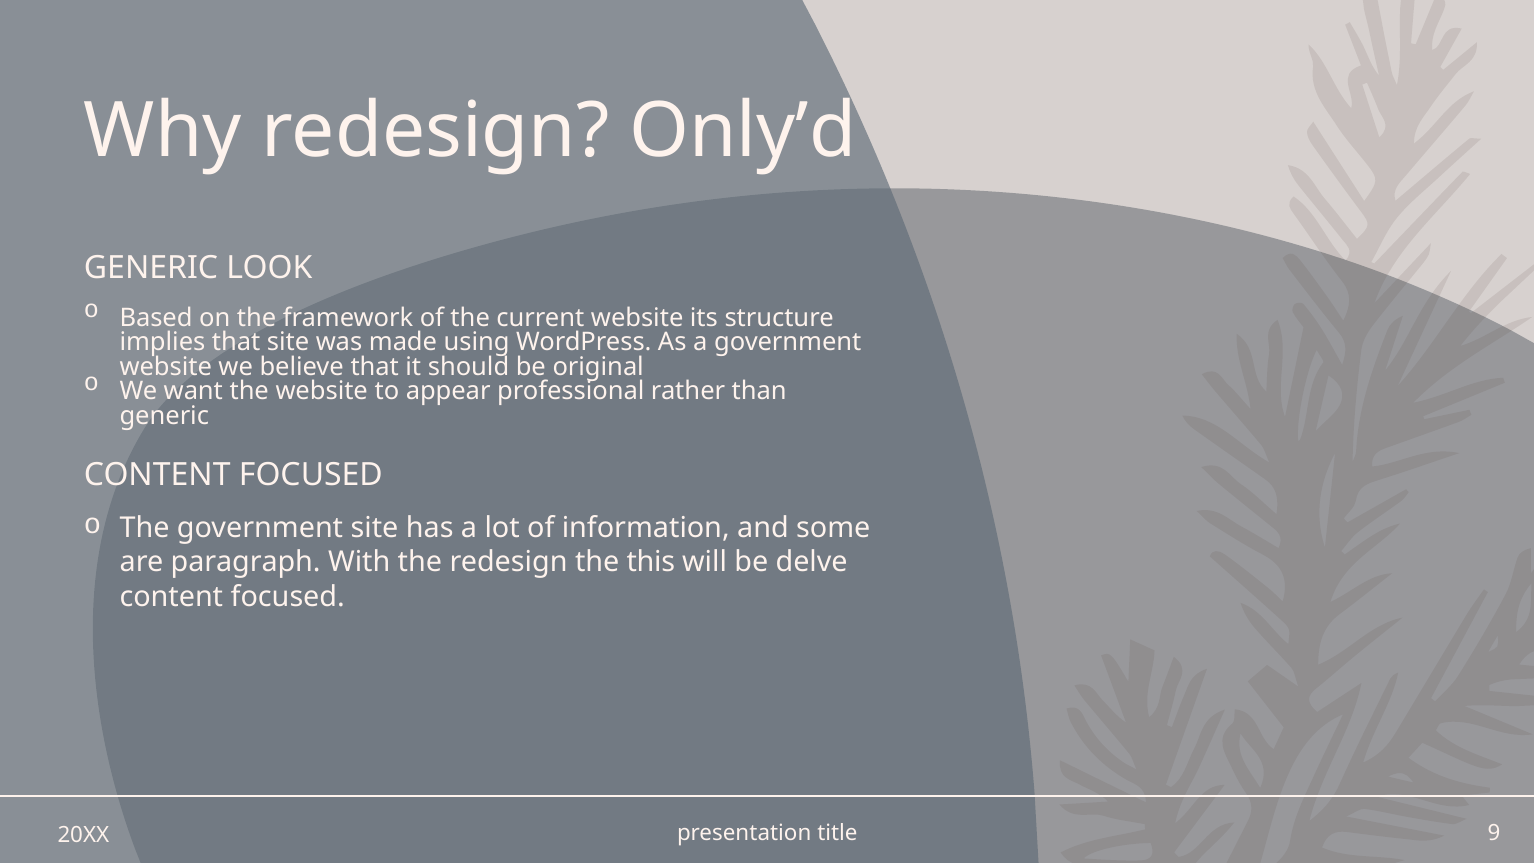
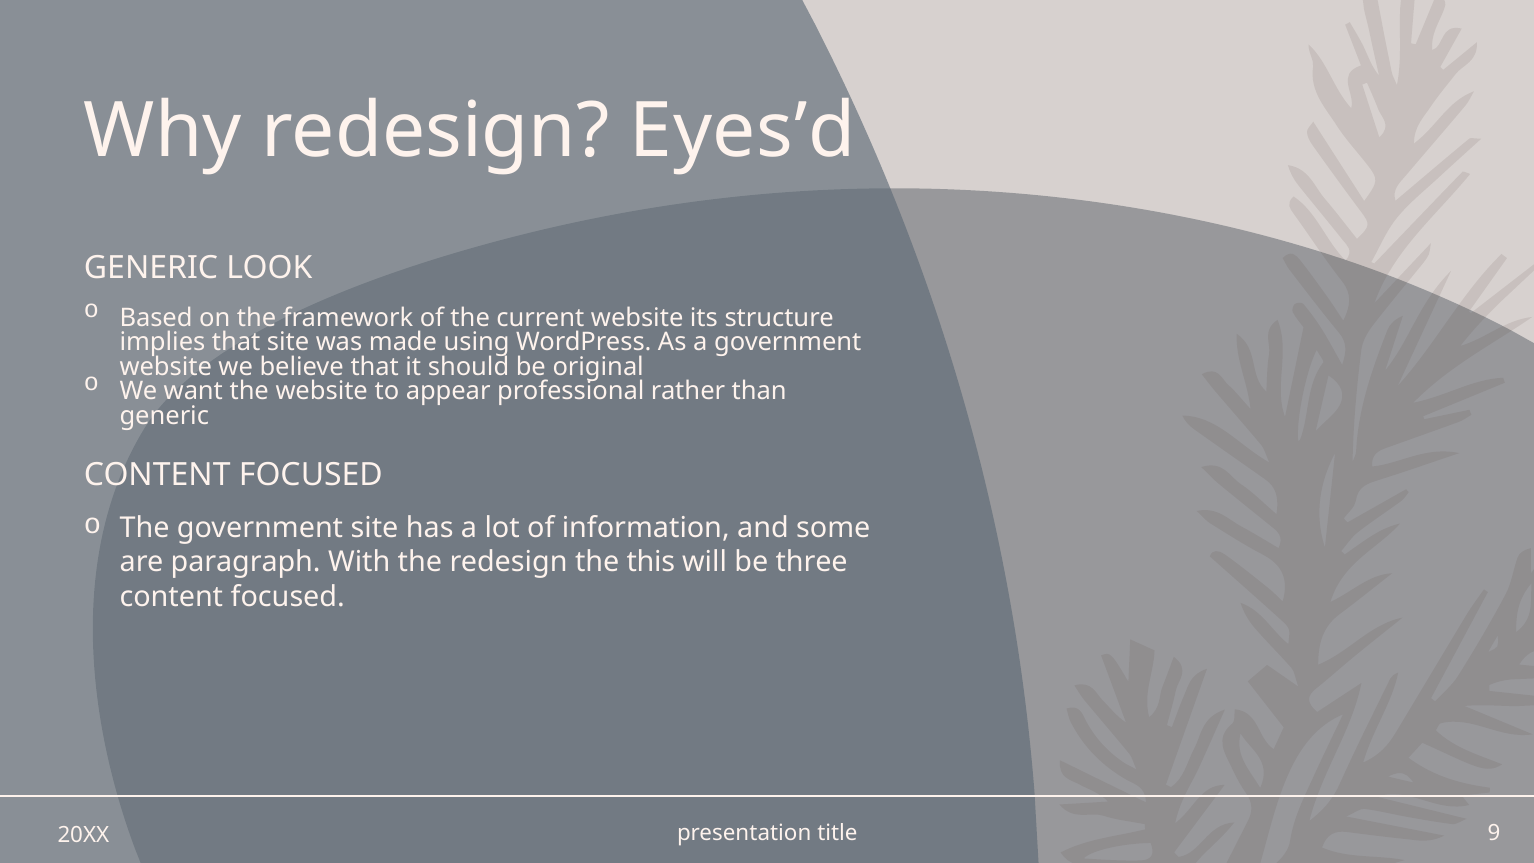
Only’d: Only’d -> Eyes’d
delve: delve -> three
